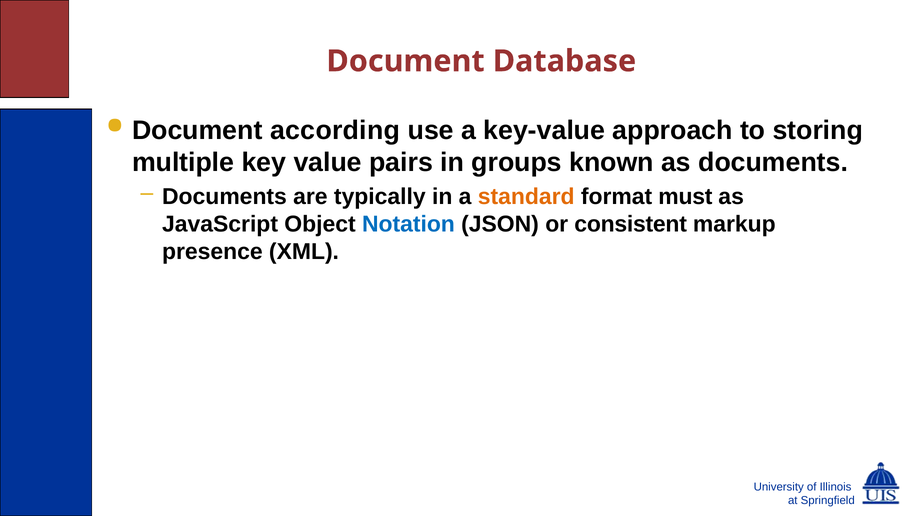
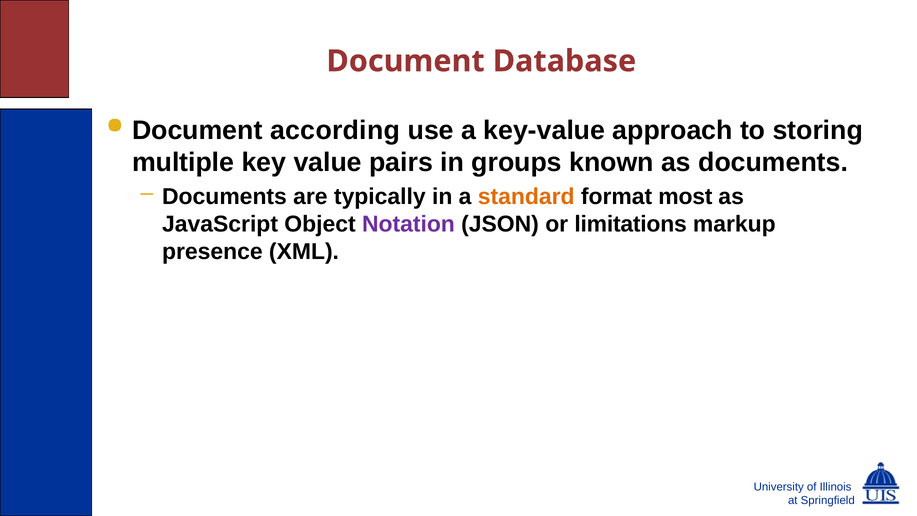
must: must -> most
Notation colour: blue -> purple
consistent: consistent -> limitations
